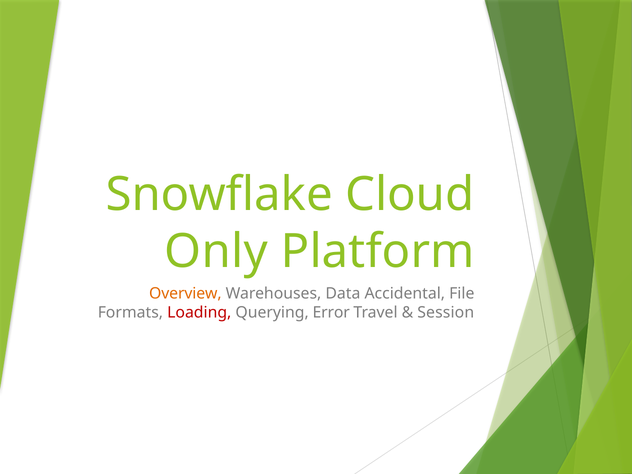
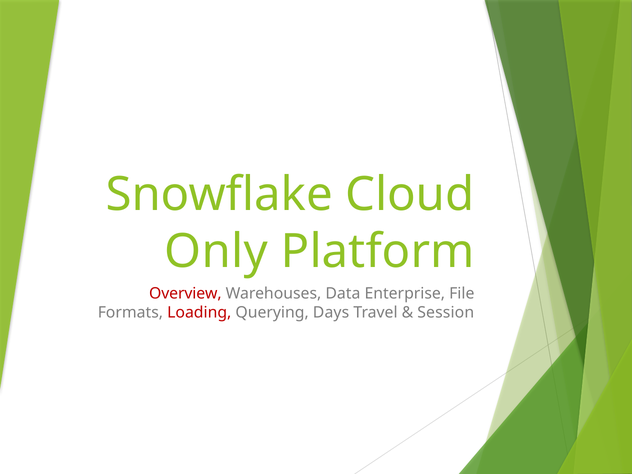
Overview colour: orange -> red
Accidental: Accidental -> Enterprise
Error: Error -> Days
